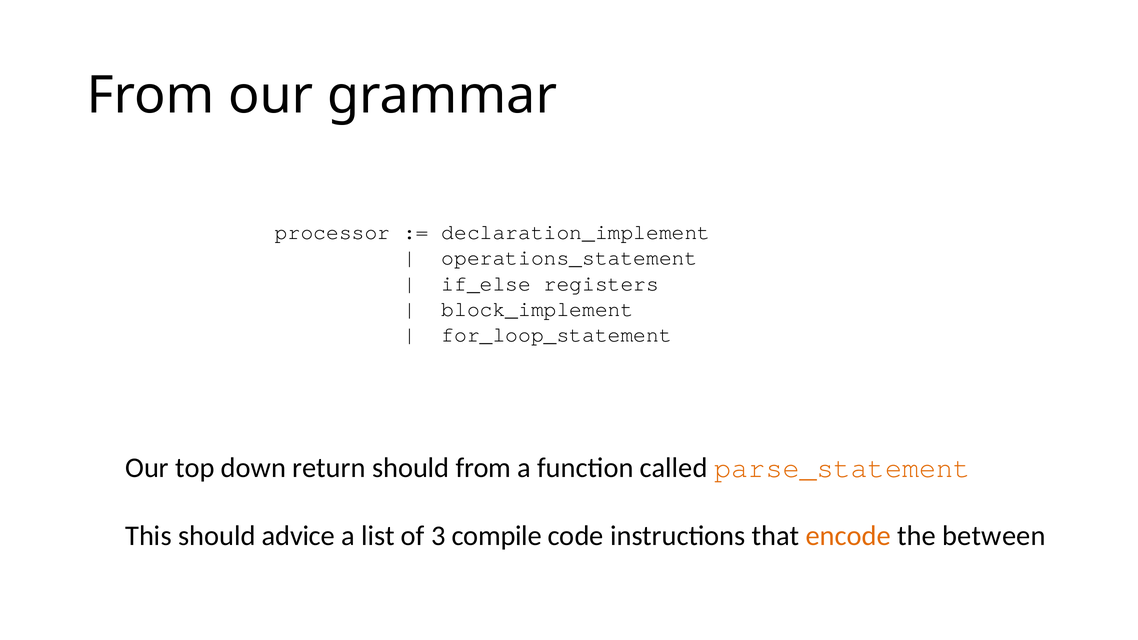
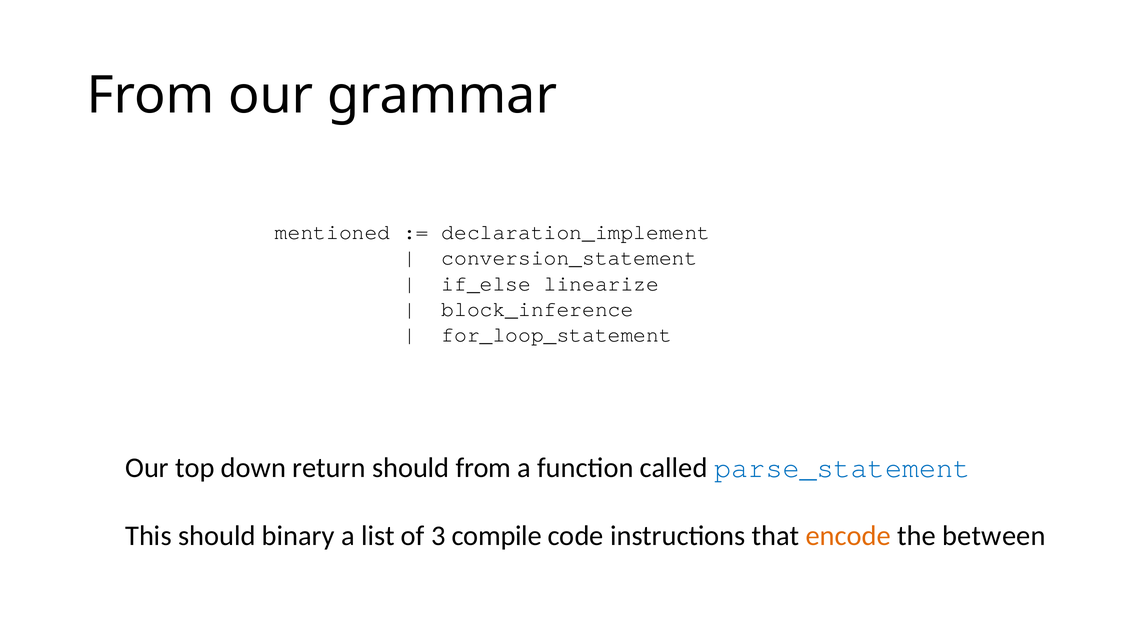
processor: processor -> mentioned
operations_statement: operations_statement -> conversion_statement
registers: registers -> linearize
block_implement: block_implement -> block_inference
parse_statement colour: orange -> blue
advice: advice -> binary
